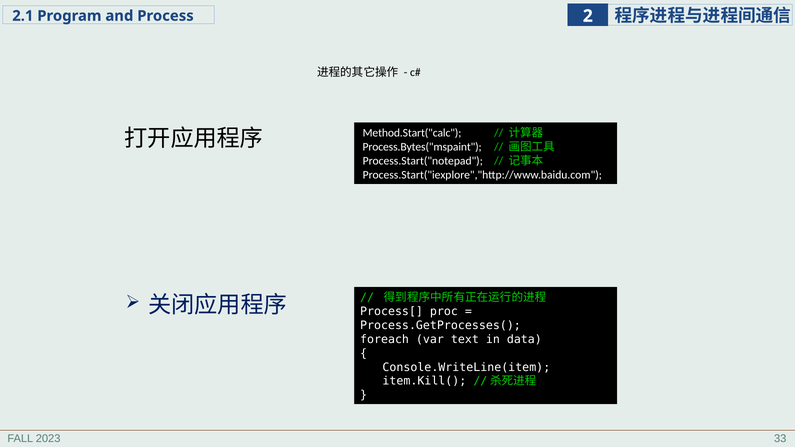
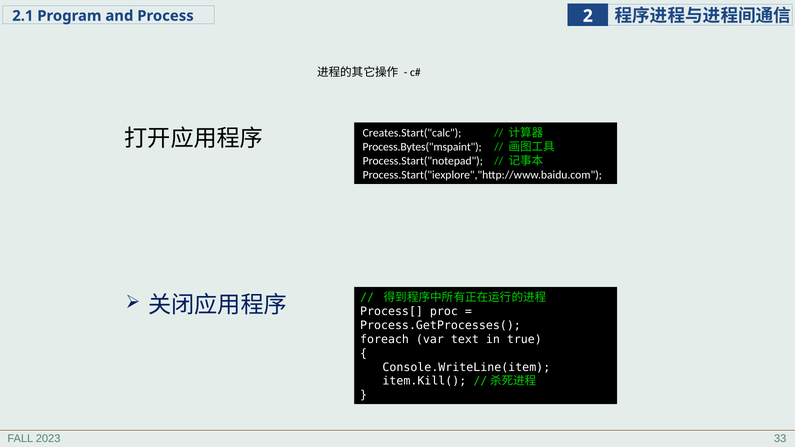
Method.Start("calc: Method.Start("calc -> Creates.Start("calc
data: data -> true
